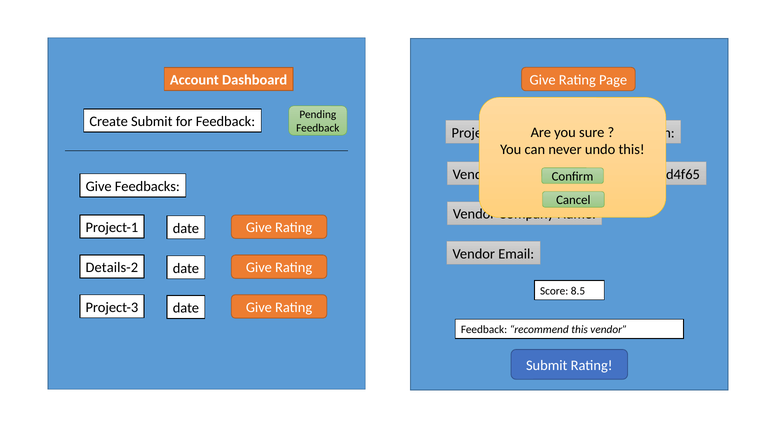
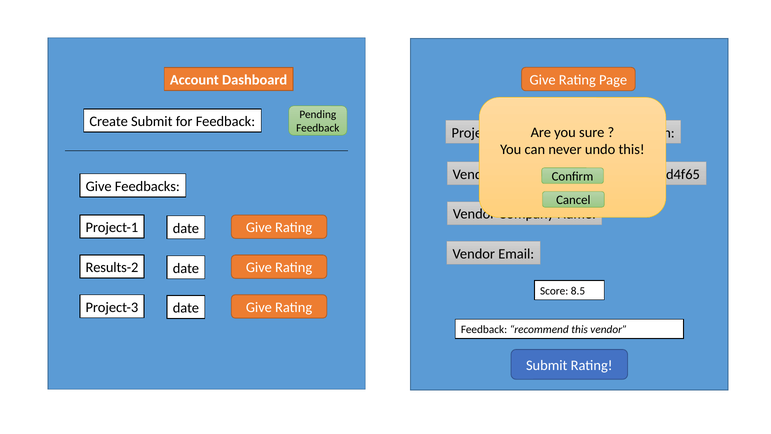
Details-2: Details-2 -> Results-2
